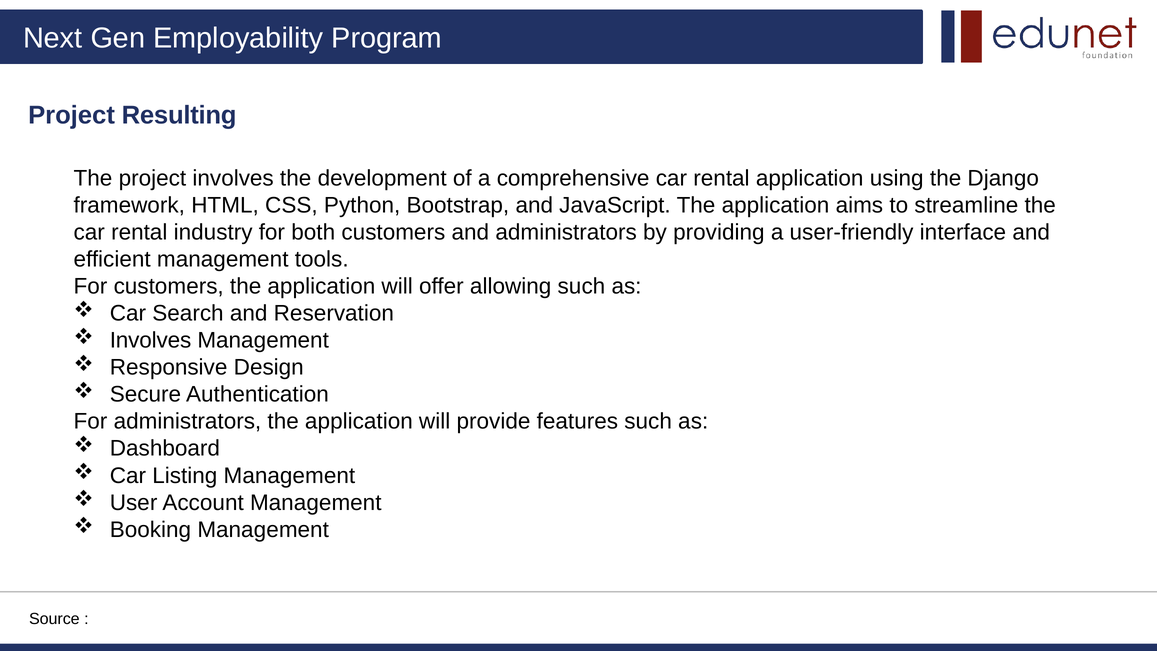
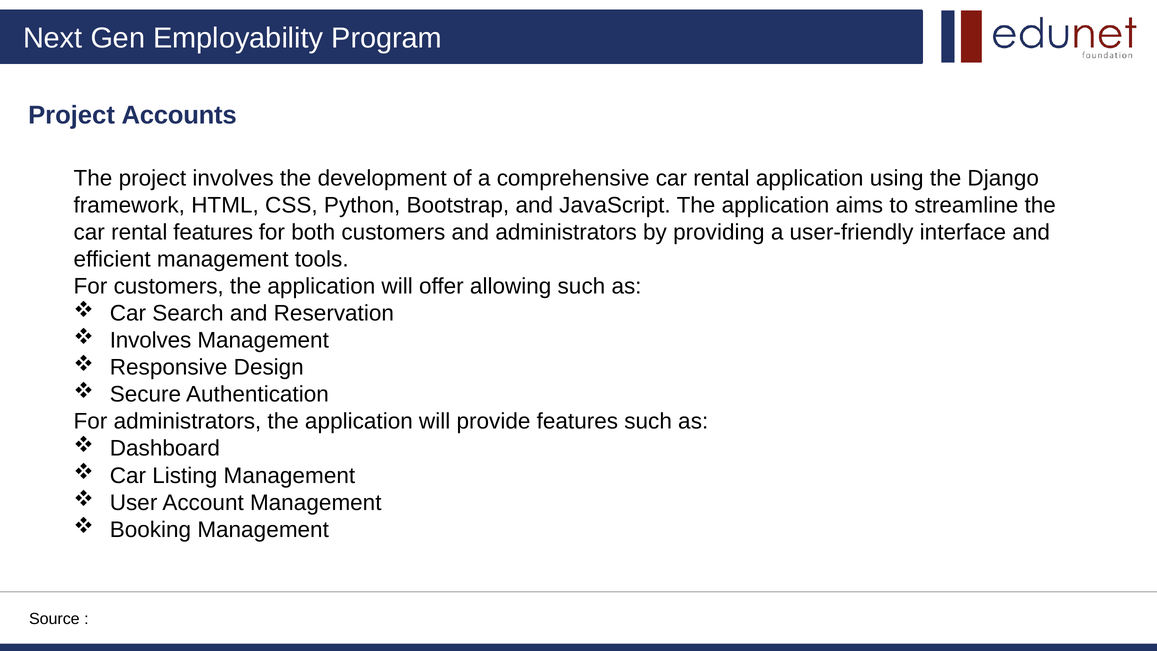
Resulting: Resulting -> Accounts
rental industry: industry -> features
